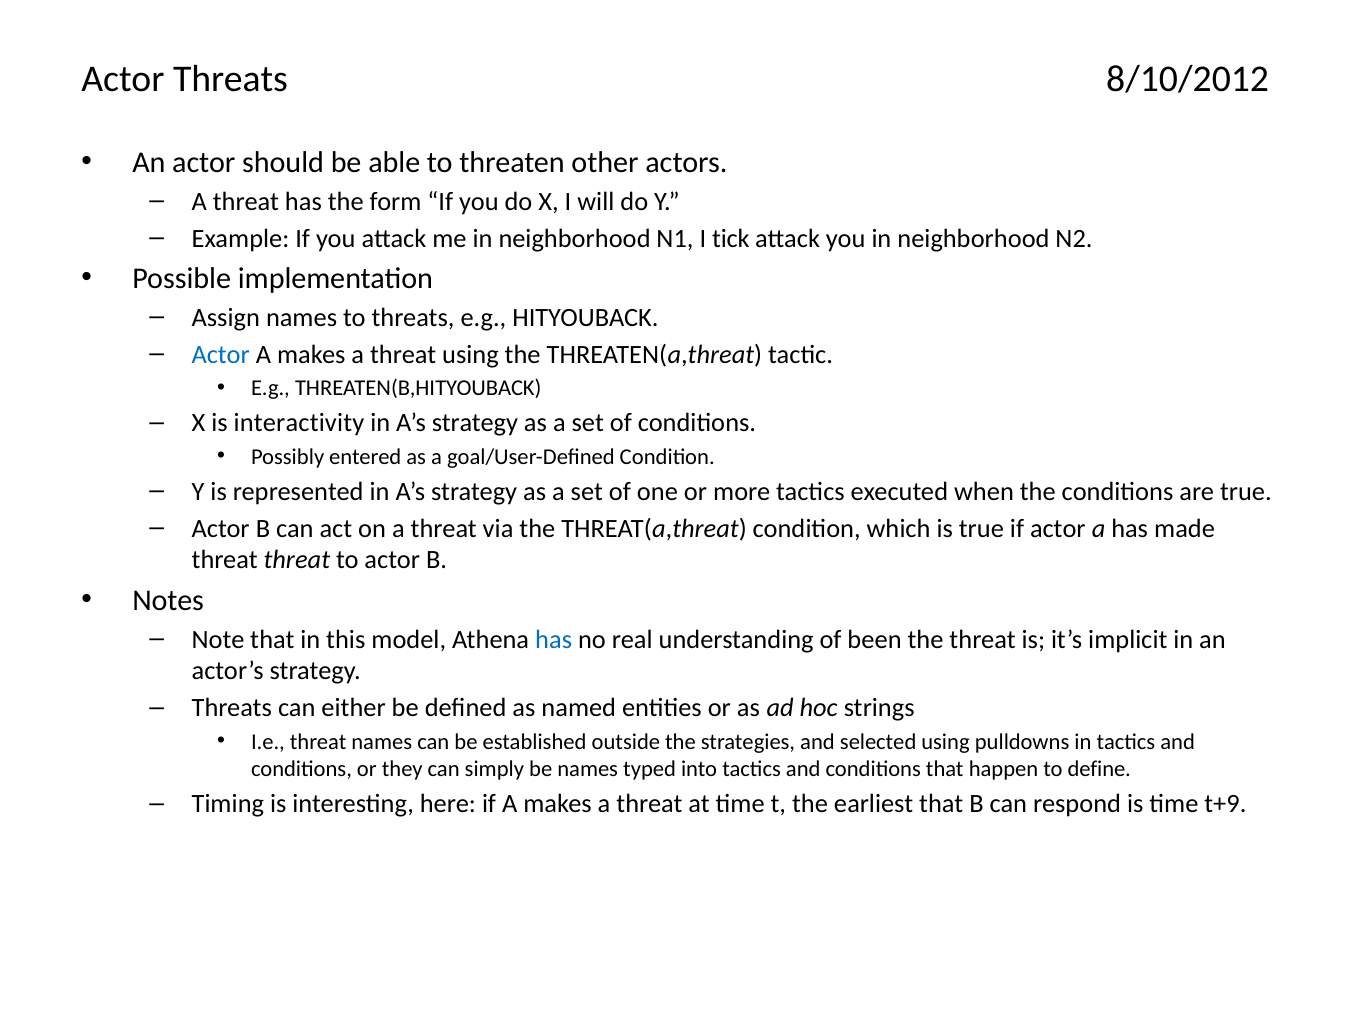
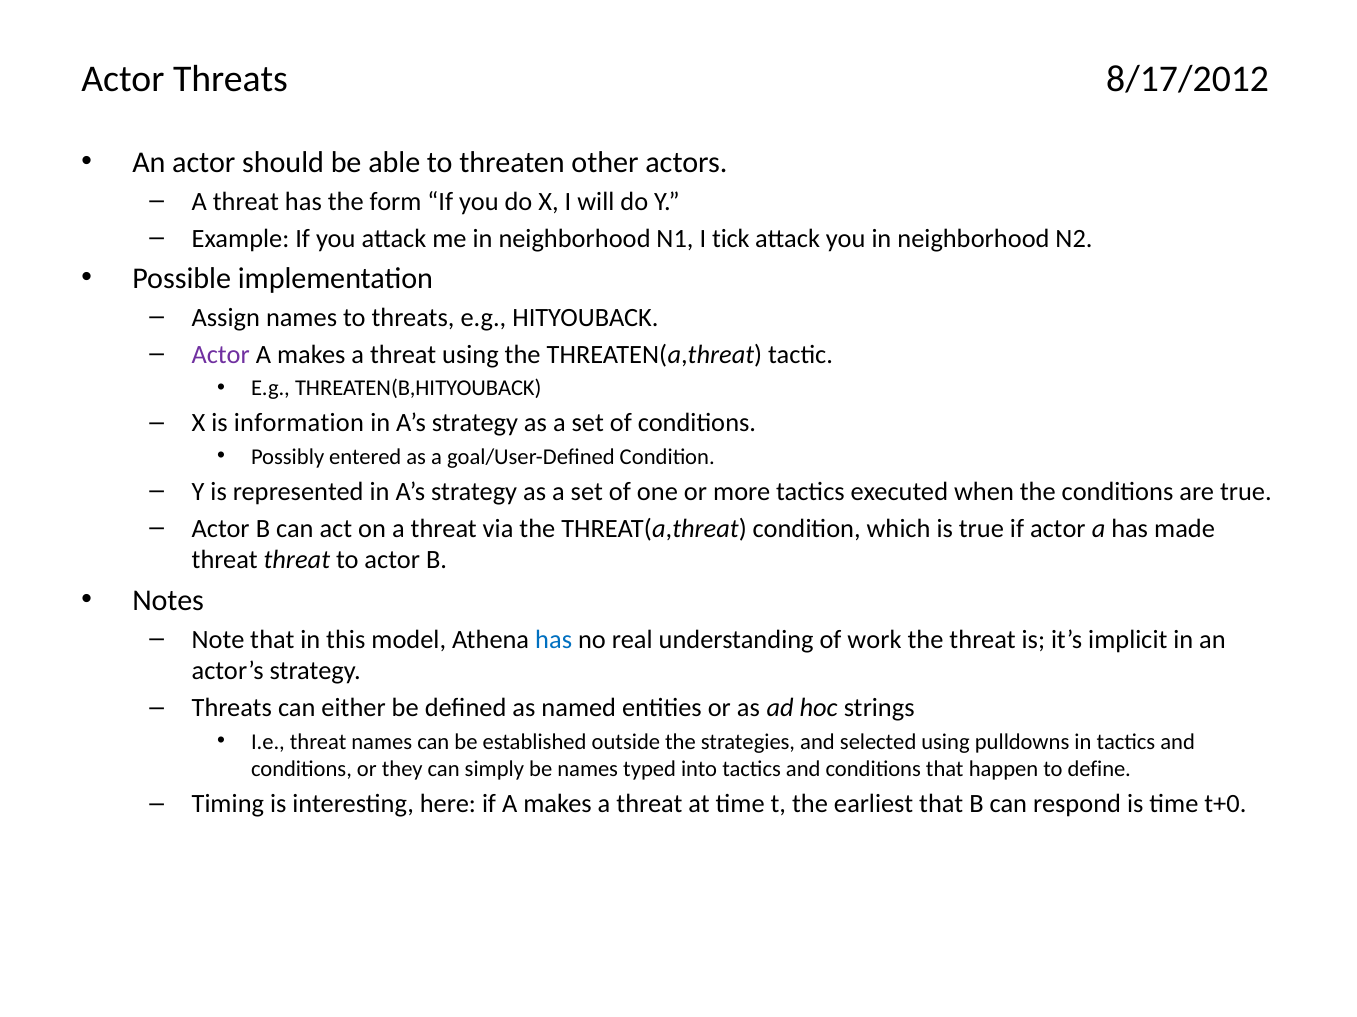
8/10/2012: 8/10/2012 -> 8/17/2012
Actor at (221, 355) colour: blue -> purple
interactivity: interactivity -> information
been: been -> work
t+9: t+9 -> t+0
